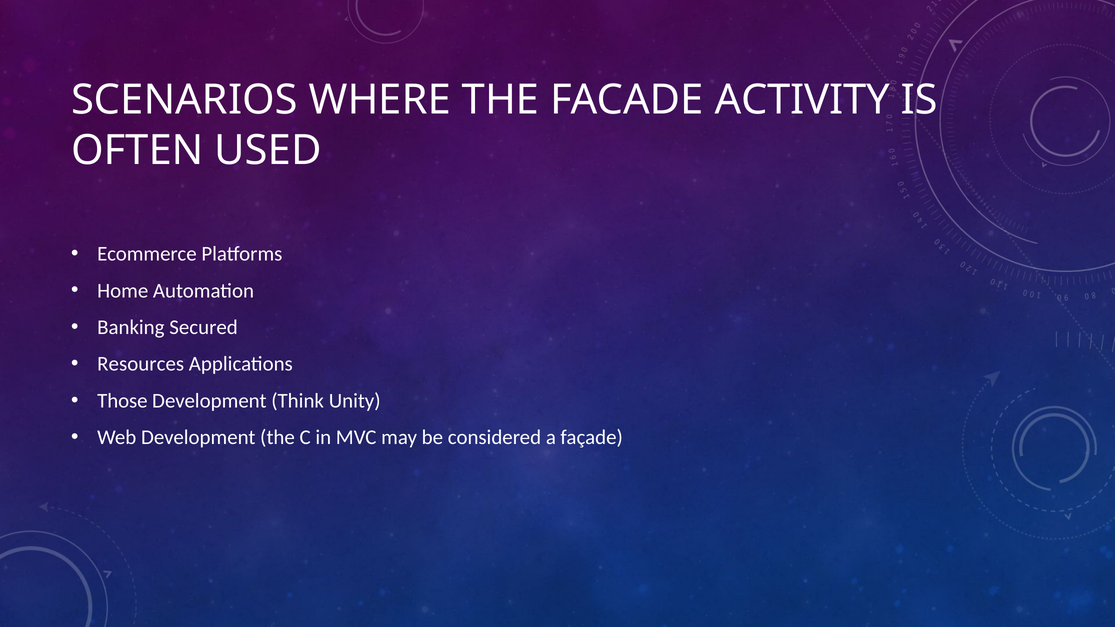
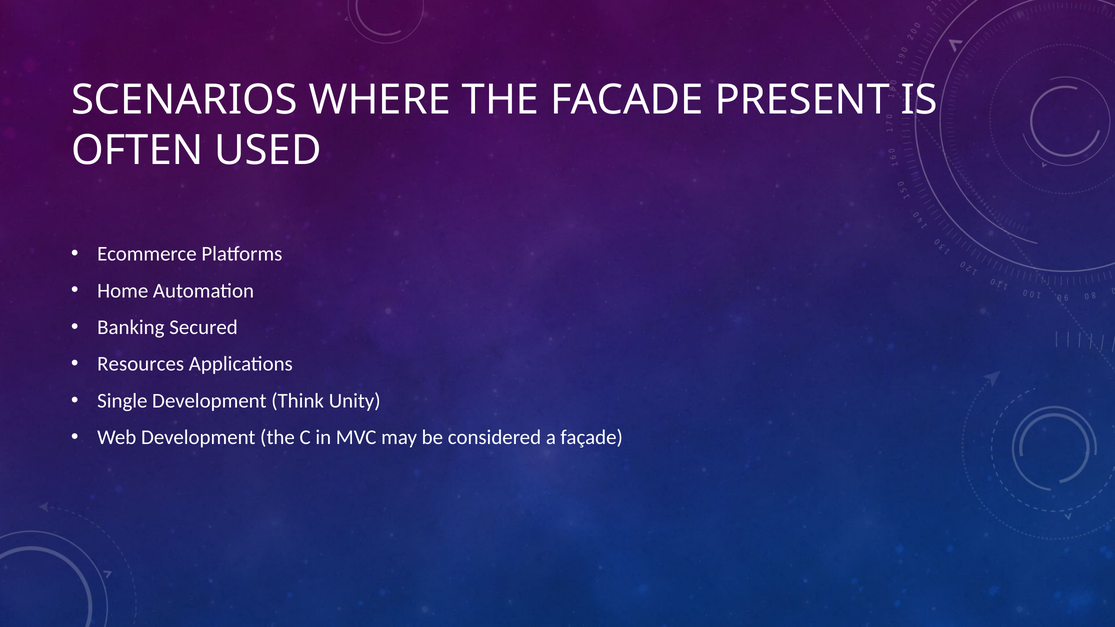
ACTIVITY: ACTIVITY -> PRESENT
Those: Those -> Single
